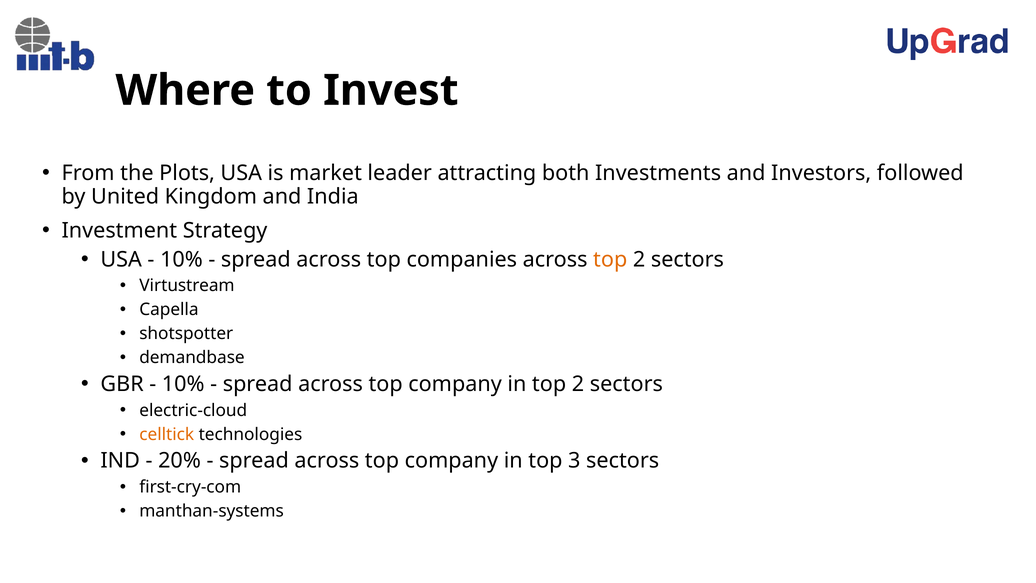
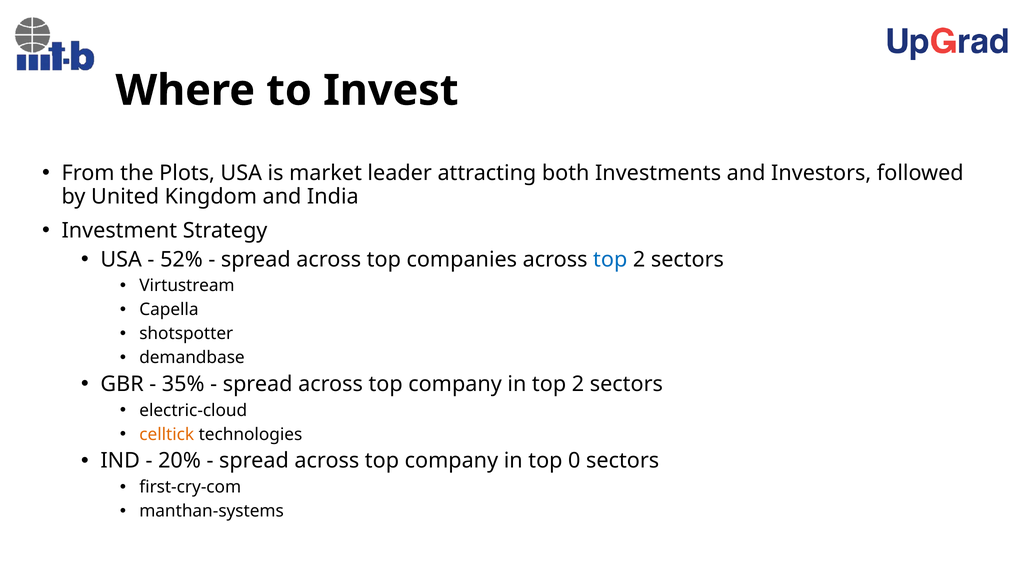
10% at (181, 259): 10% -> 52%
top at (610, 259) colour: orange -> blue
10% at (183, 384): 10% -> 35%
3: 3 -> 0
